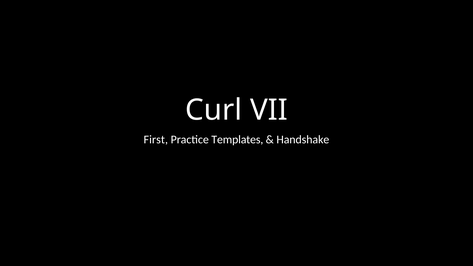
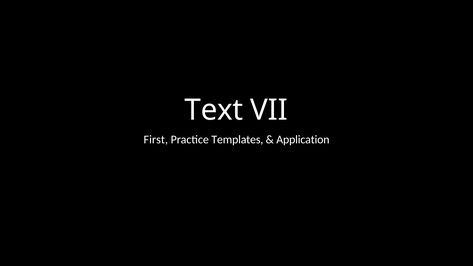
Curl: Curl -> Text
Handshake: Handshake -> Application
